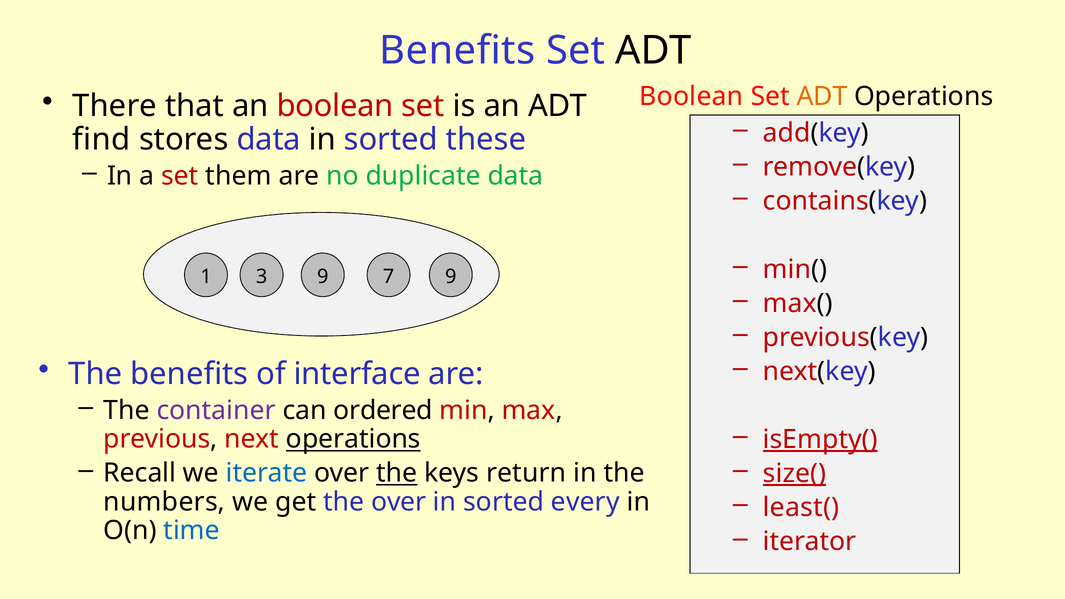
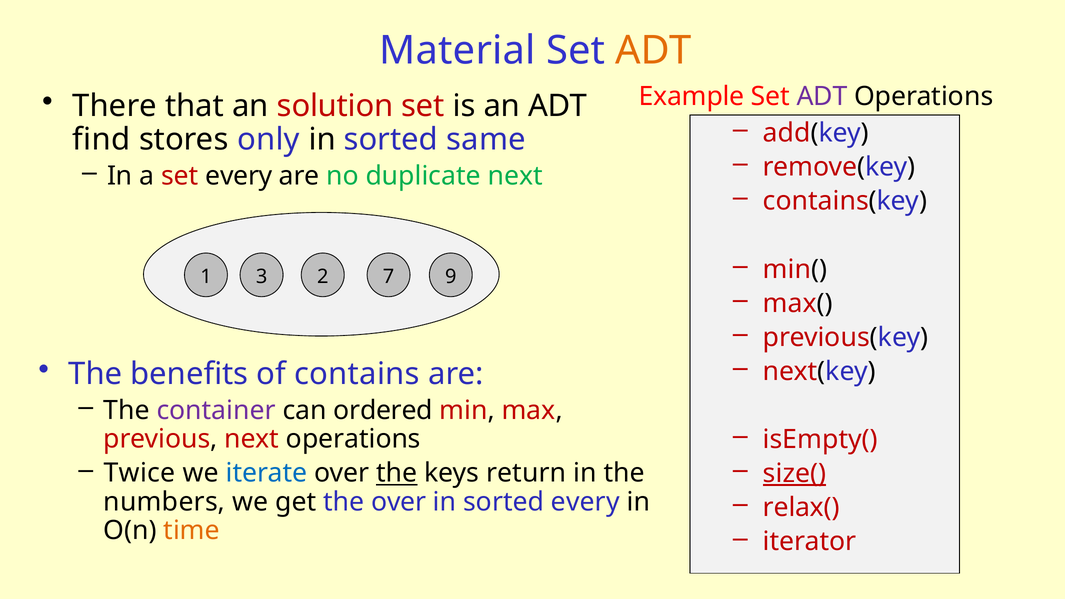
Benefits at (457, 50): Benefits -> Material
ADT at (653, 50) colour: black -> orange
Boolean at (691, 96): Boolean -> Example
ADT at (822, 96) colour: orange -> purple
an boolean: boolean -> solution
stores data: data -> only
these: these -> same
set them: them -> every
duplicate data: data -> next
1 9: 9 -> 2
interface: interface -> contains
isEmpty( underline: present -> none
operations at (353, 439) underline: present -> none
Recall: Recall -> Twice
least(: least( -> relax(
time colour: blue -> orange
